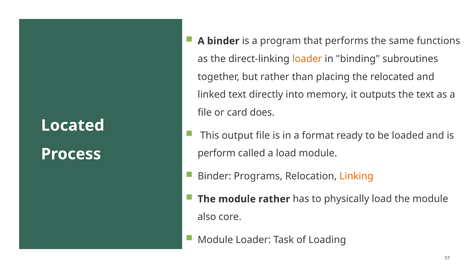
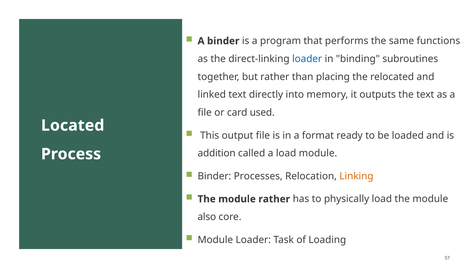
loader at (307, 59) colour: orange -> blue
does: does -> used
perform: perform -> addition
Programs: Programs -> Processes
